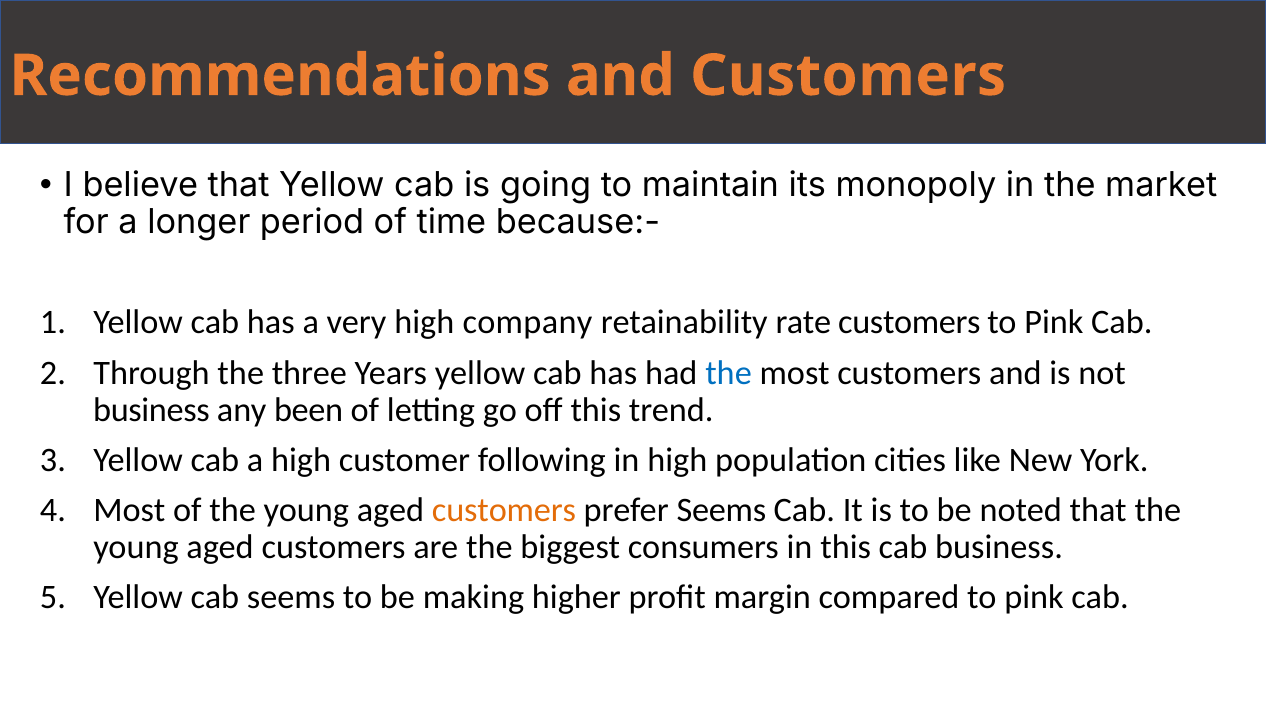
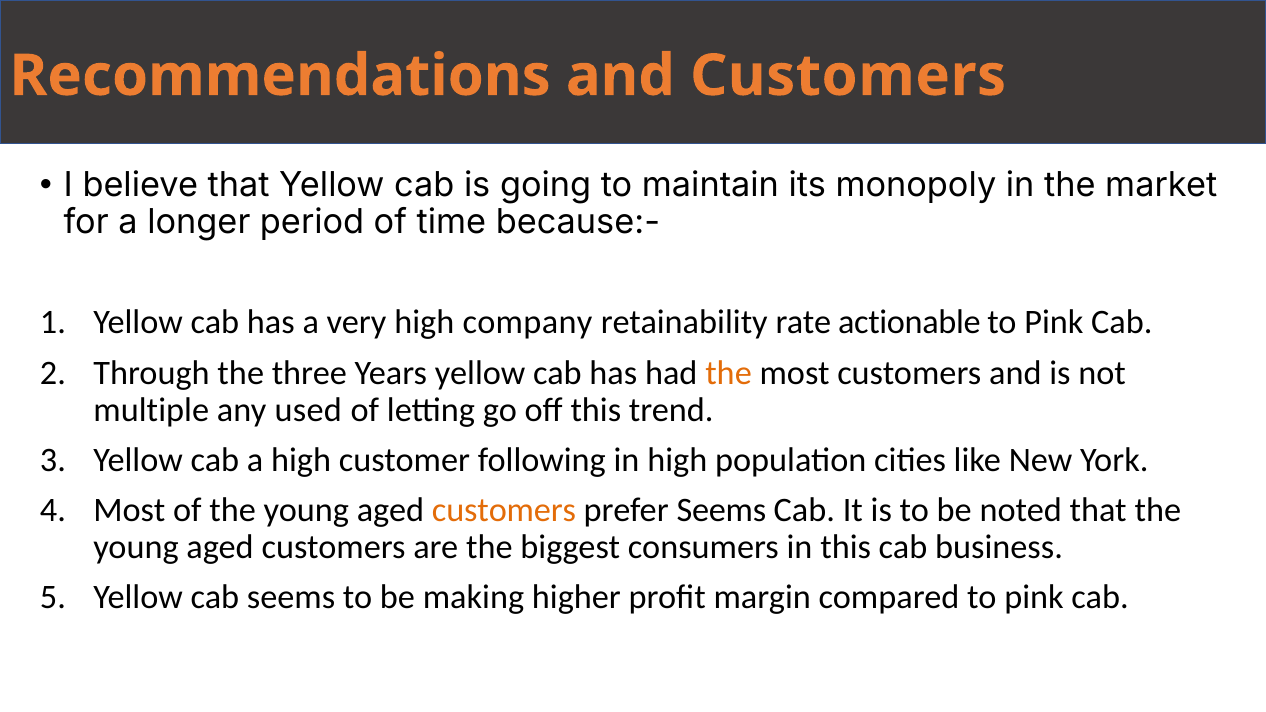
rate customers: customers -> actionable
the at (729, 373) colour: blue -> orange
business at (151, 410): business -> multiple
been: been -> used
